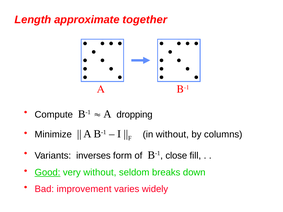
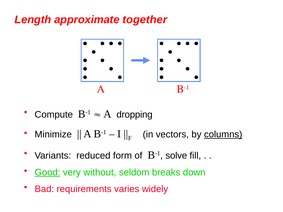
in without: without -> vectors
columns underline: none -> present
inverses: inverses -> reduced
close: close -> solve
improvement: improvement -> requirements
